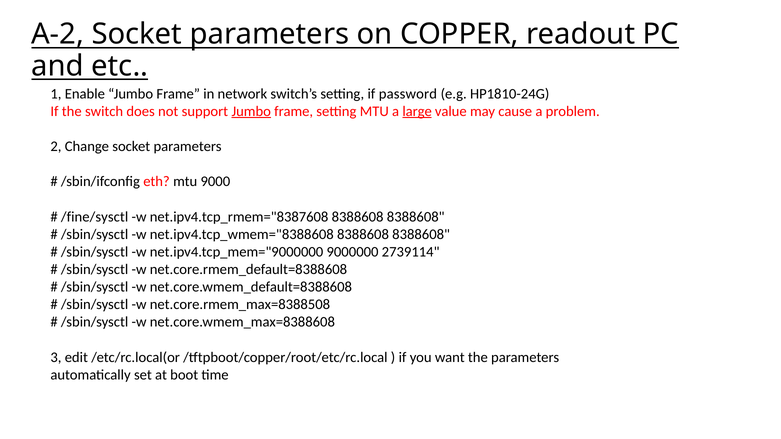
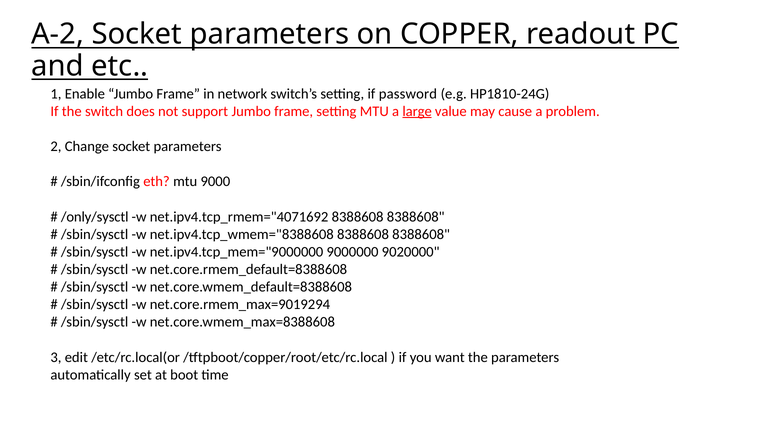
Jumbo at (251, 111) underline: present -> none
/fine/sysctl: /fine/sysctl -> /only/sysctl
net.ipv4.tcp_rmem="8387608: net.ipv4.tcp_rmem="8387608 -> net.ipv4.tcp_rmem="4071692
2739114: 2739114 -> 9020000
net.core.rmem_max=8388508: net.core.rmem_max=8388508 -> net.core.rmem_max=9019294
